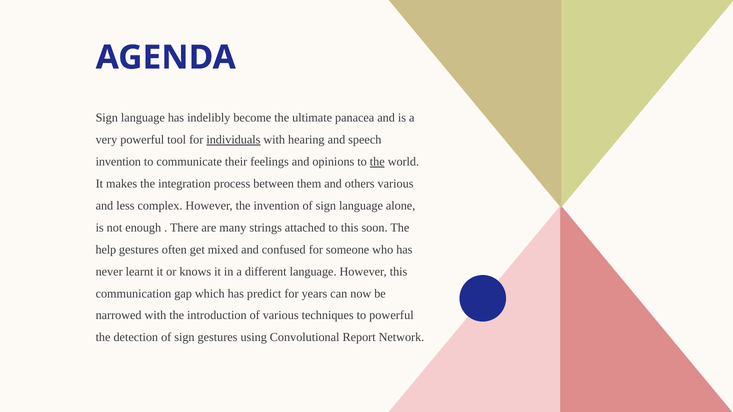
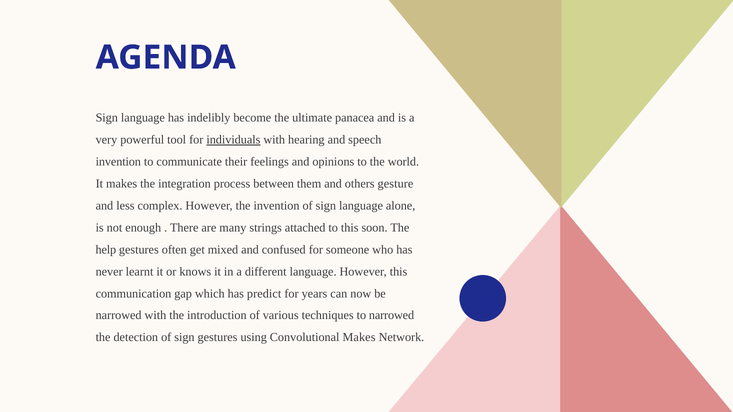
the at (377, 162) underline: present -> none
others various: various -> gesture
to powerful: powerful -> narrowed
Convolutional Report: Report -> Makes
